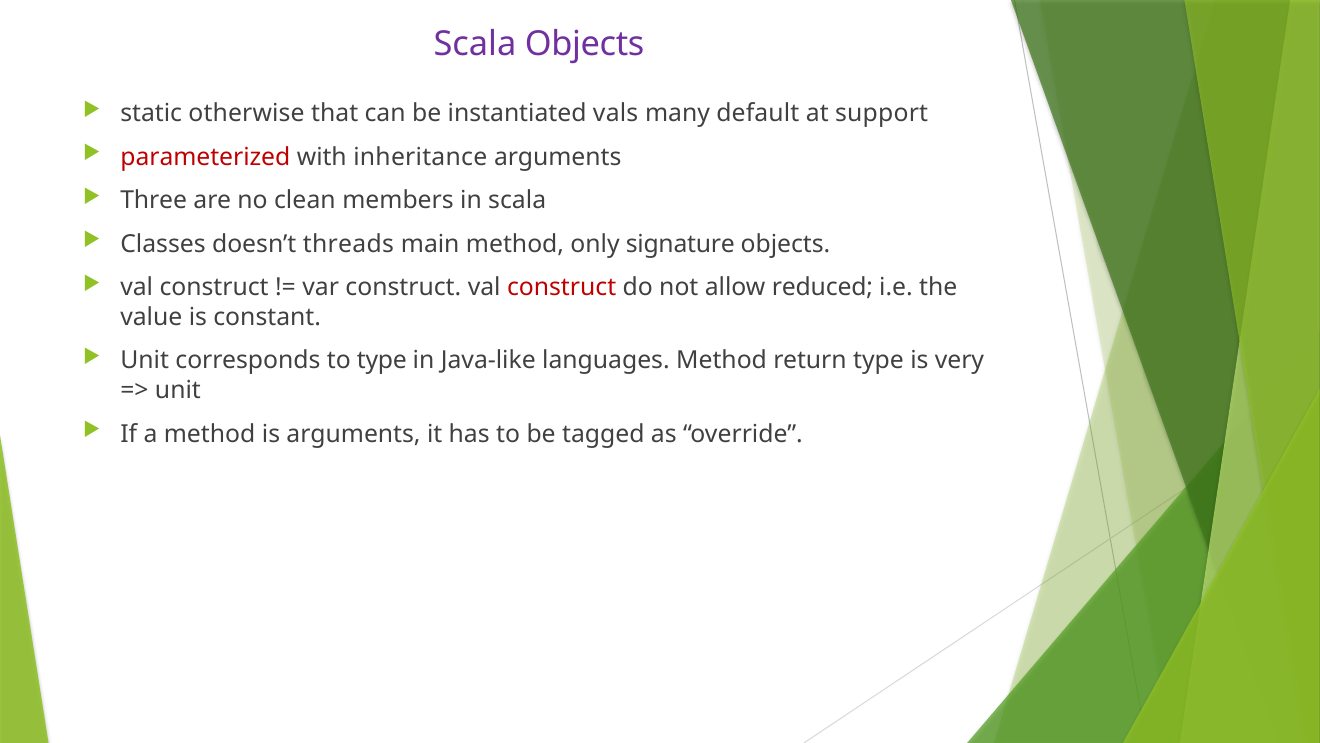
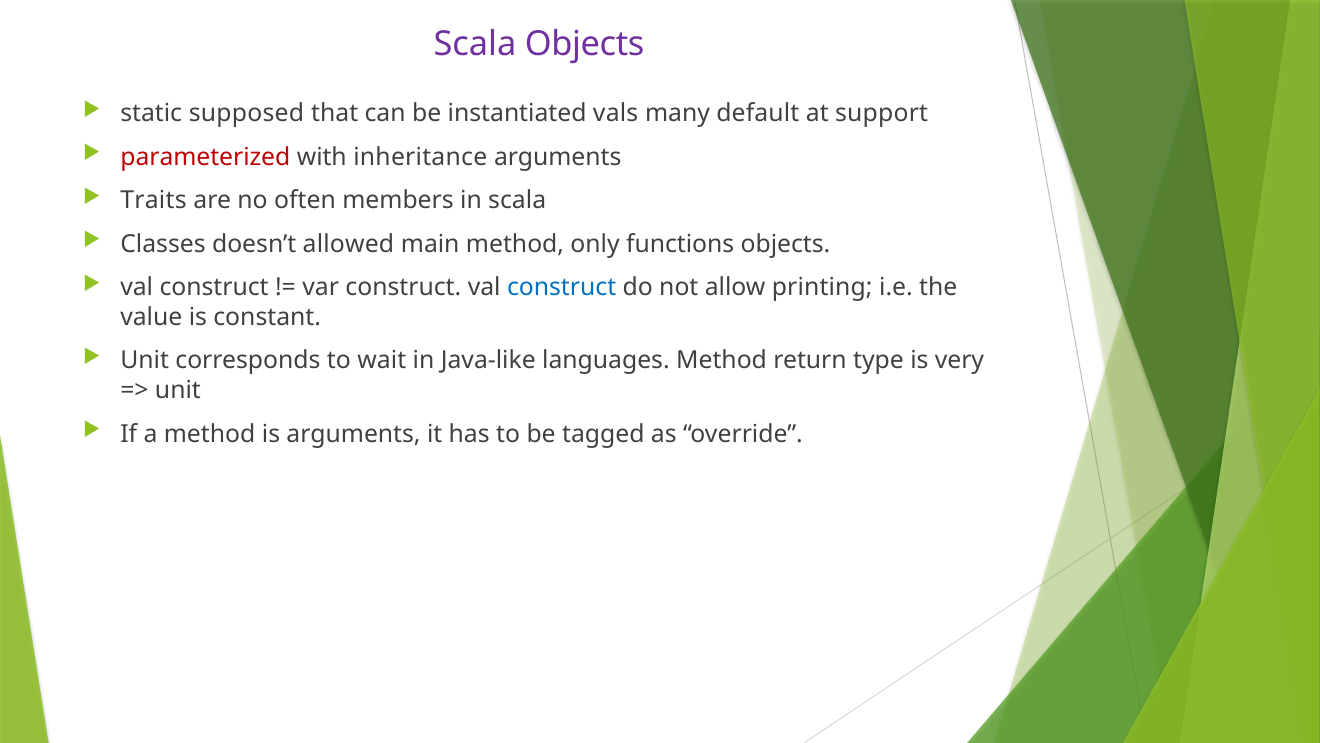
otherwise: otherwise -> supposed
Three: Three -> Traits
clean: clean -> often
threads: threads -> allowed
signature: signature -> functions
construct at (562, 287) colour: red -> blue
reduced: reduced -> printing
to type: type -> wait
